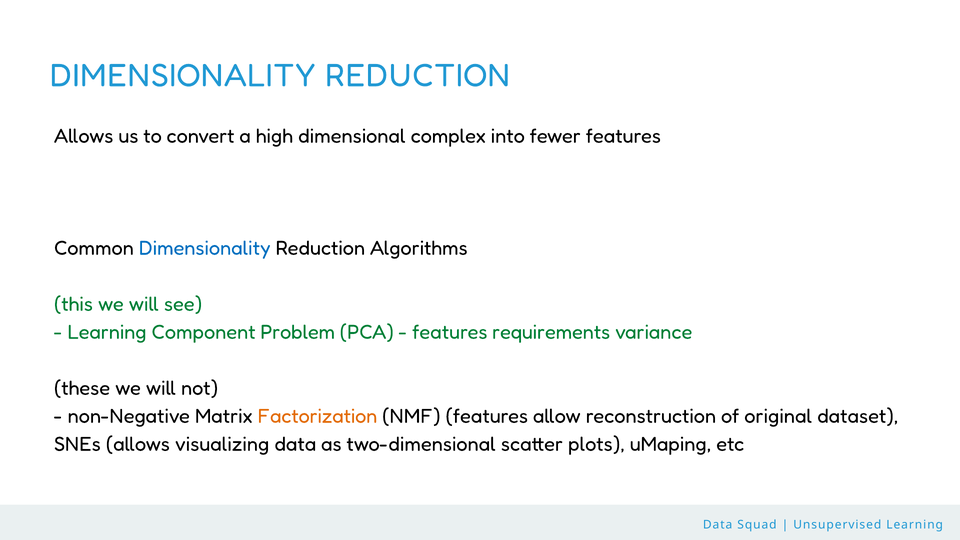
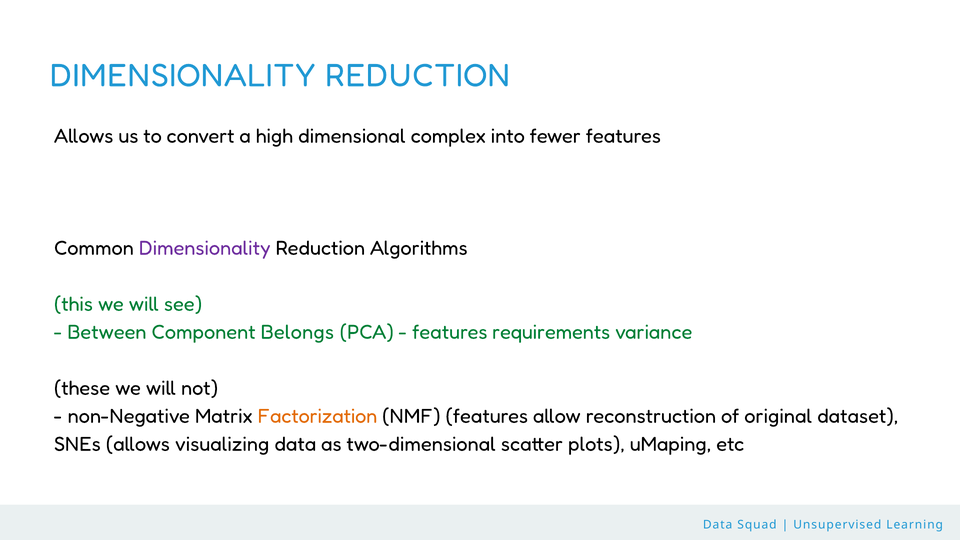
Dimensionality at (205, 248) colour: blue -> purple
Learning at (107, 332): Learning -> Between
Problem: Problem -> Belongs
